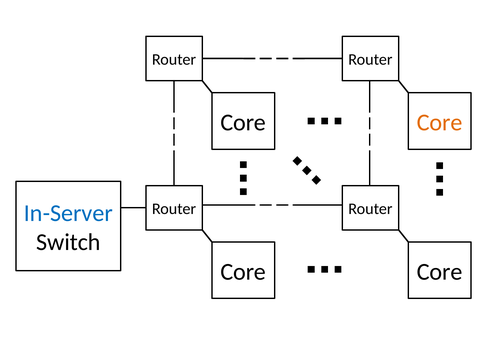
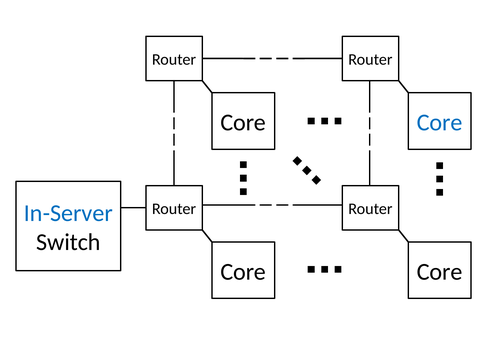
Core at (440, 122) colour: orange -> blue
